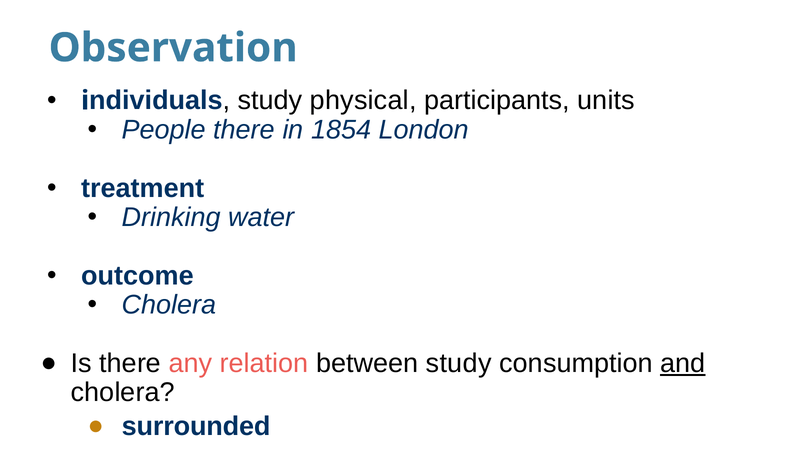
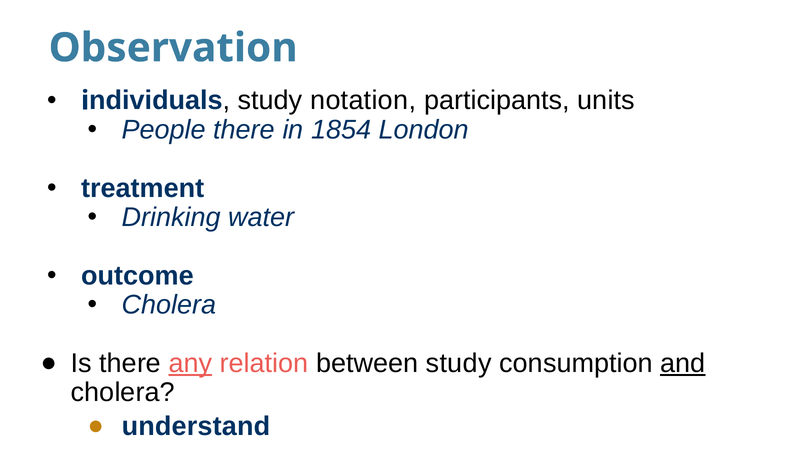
physical: physical -> notation
any underline: none -> present
surrounded: surrounded -> understand
